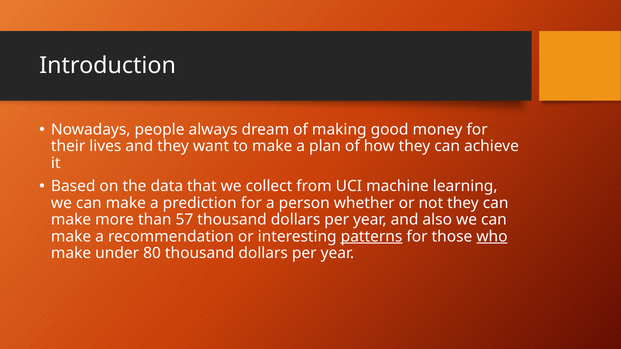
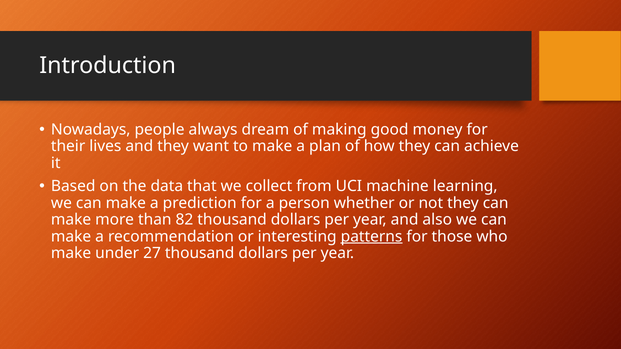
57: 57 -> 82
who underline: present -> none
80: 80 -> 27
